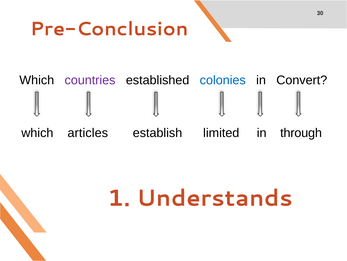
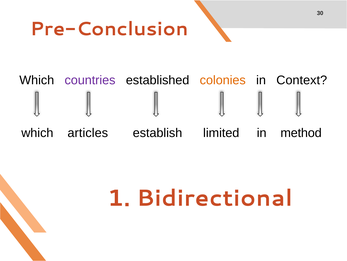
colonies colour: blue -> orange
Convert: Convert -> Context
through: through -> method
Understands: Understands -> Bidirectional
